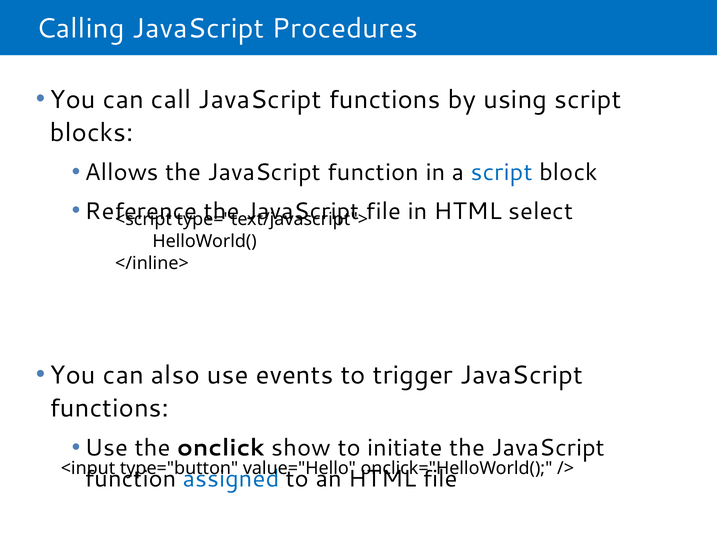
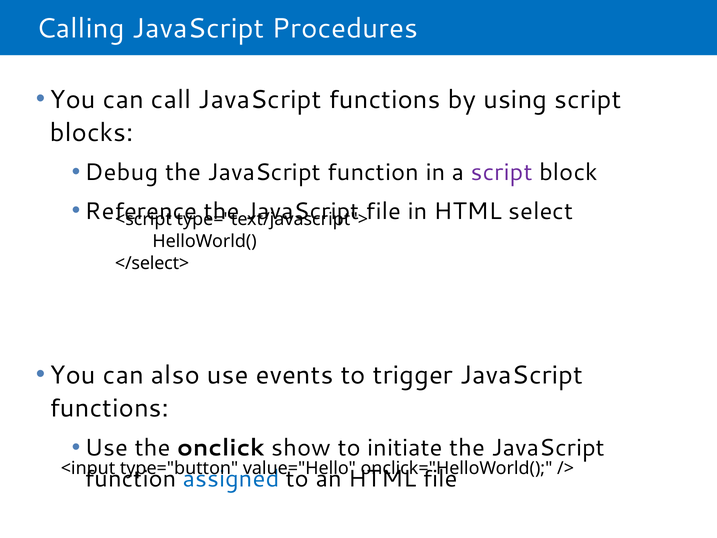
Allows: Allows -> Debug
script at (502, 172) colour: blue -> purple
</inline>: </inline> -> </select>
